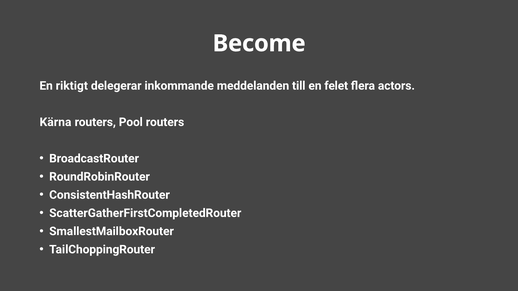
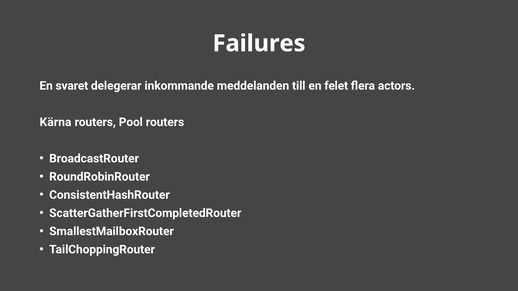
Become: Become -> Failures
riktigt: riktigt -> svaret
